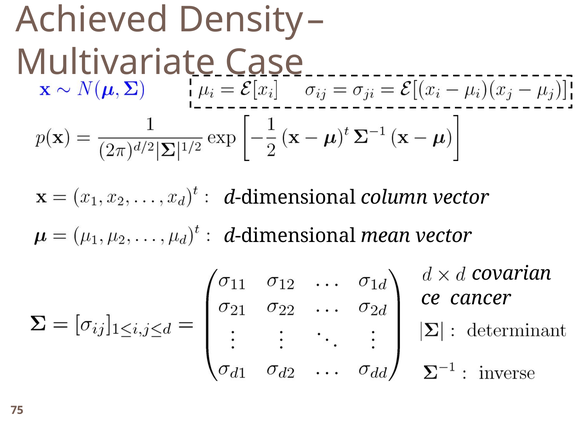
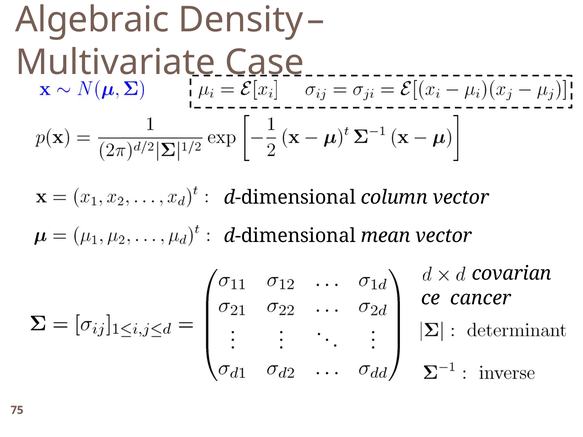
Achieved: Achieved -> Algebraic
